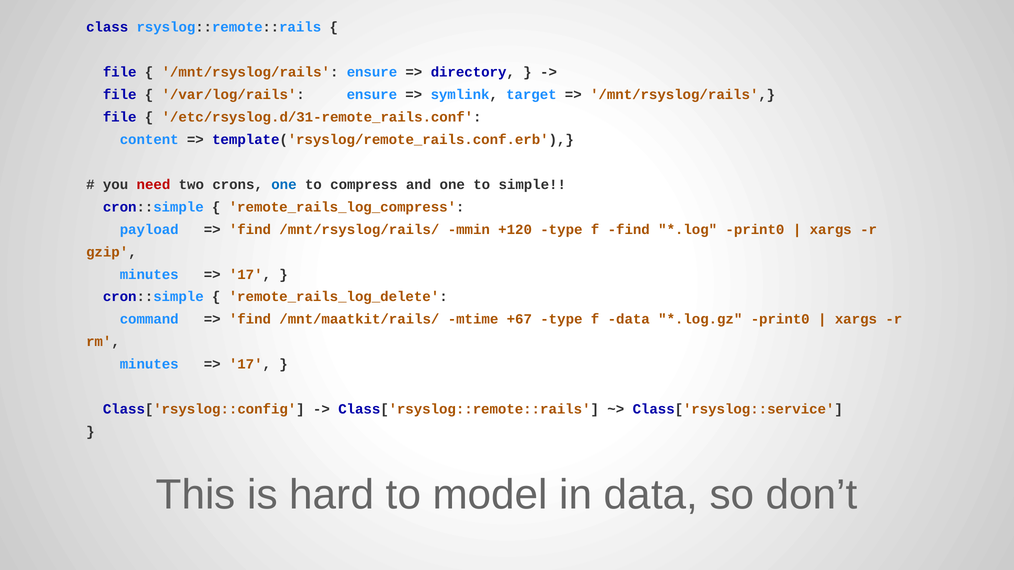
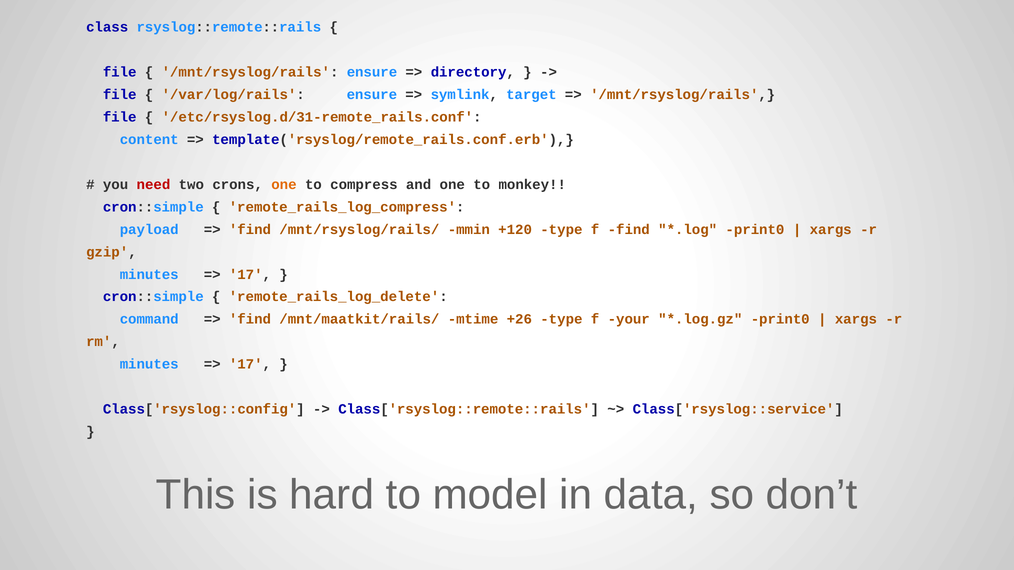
one at (284, 185) colour: blue -> orange
simple: simple -> monkey
+67: +67 -> +26
f data: data -> your
